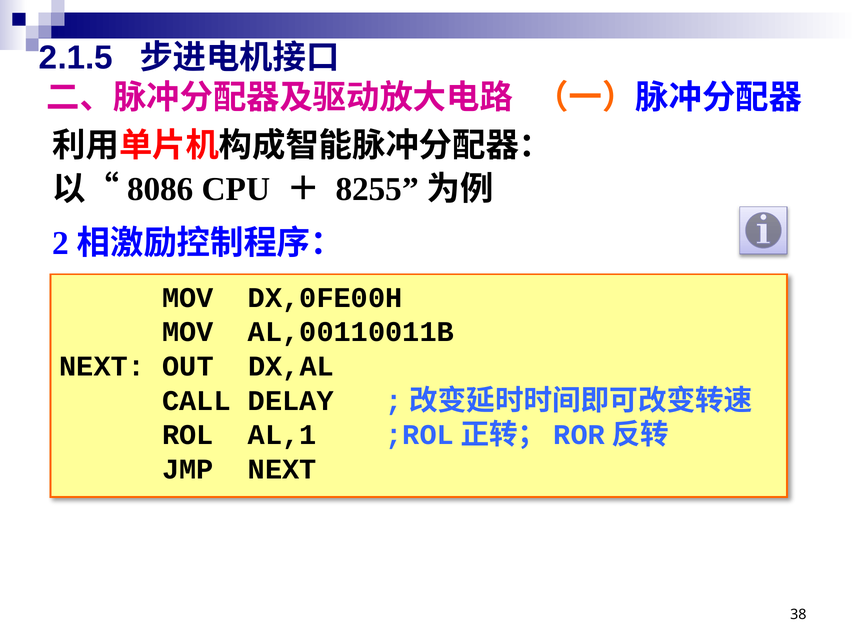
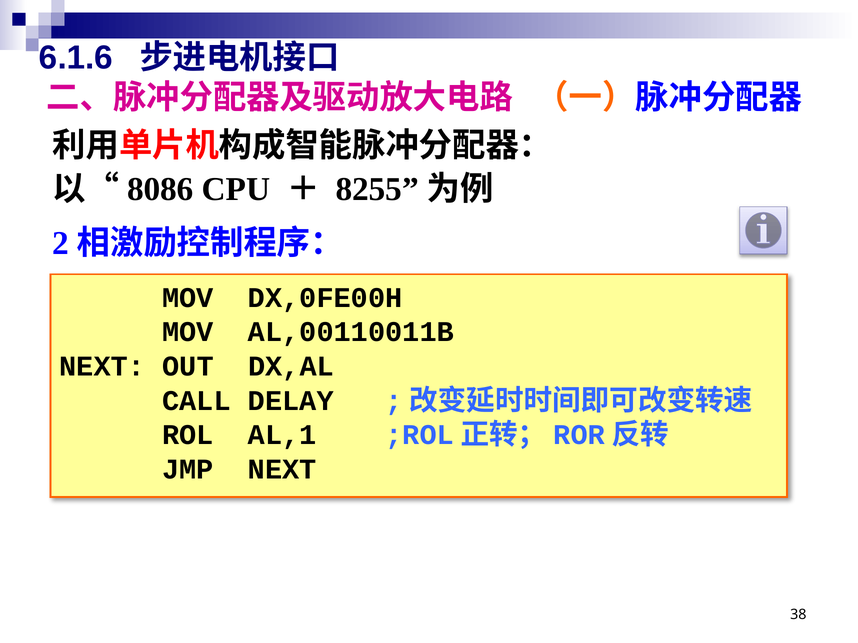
2.1.5: 2.1.5 -> 6.1.6
